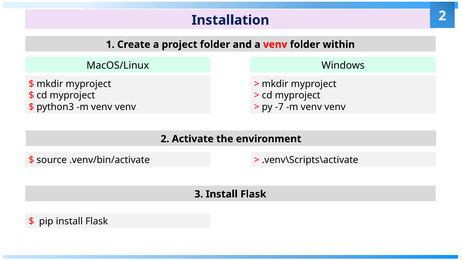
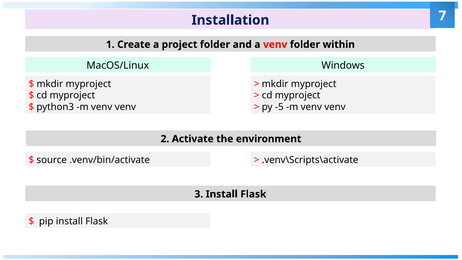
Installation 2: 2 -> 7
-7: -7 -> -5
